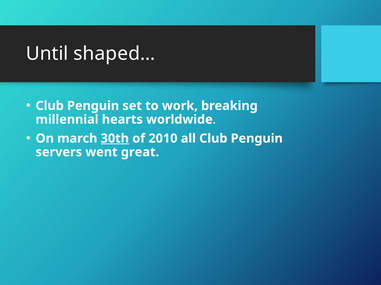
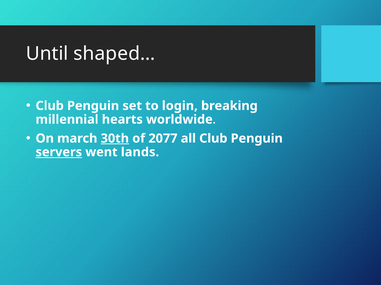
work: work -> login
2010: 2010 -> 2077
servers underline: none -> present
great: great -> lands
